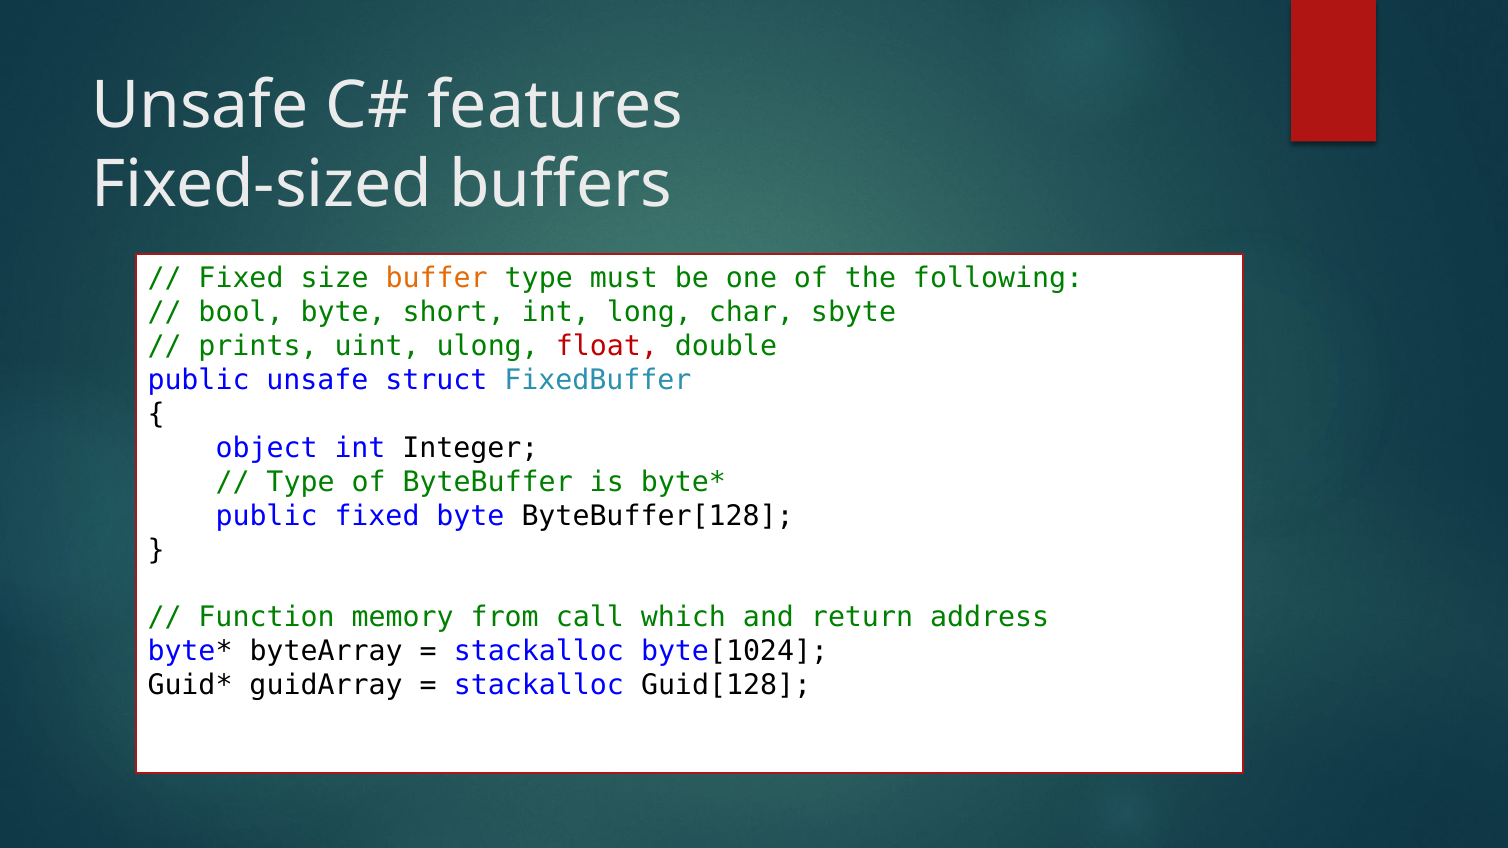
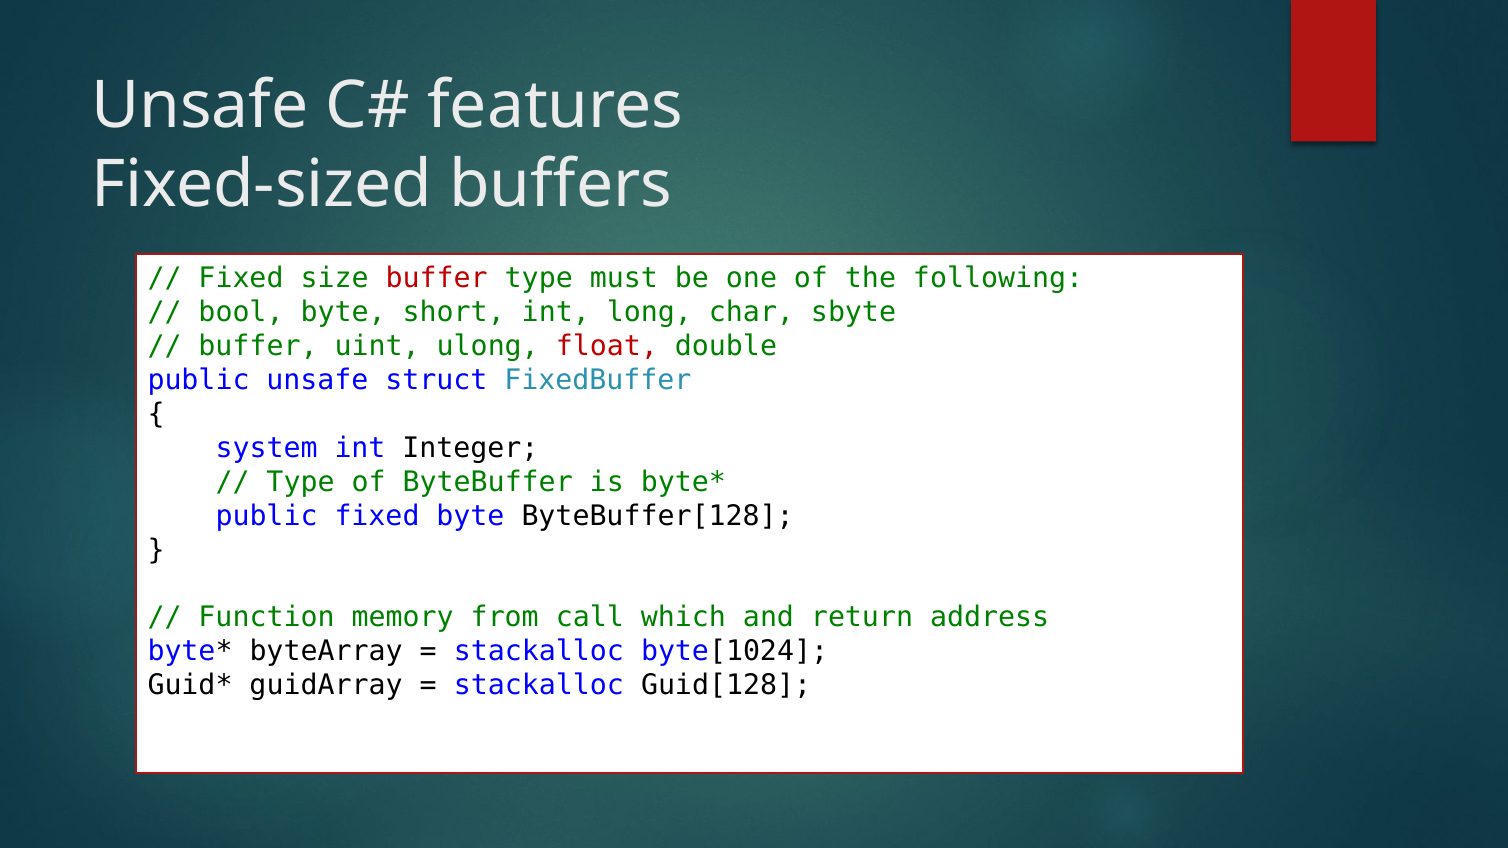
buffer at (437, 278) colour: orange -> red
prints at (258, 346): prints -> buffer
object: object -> system
